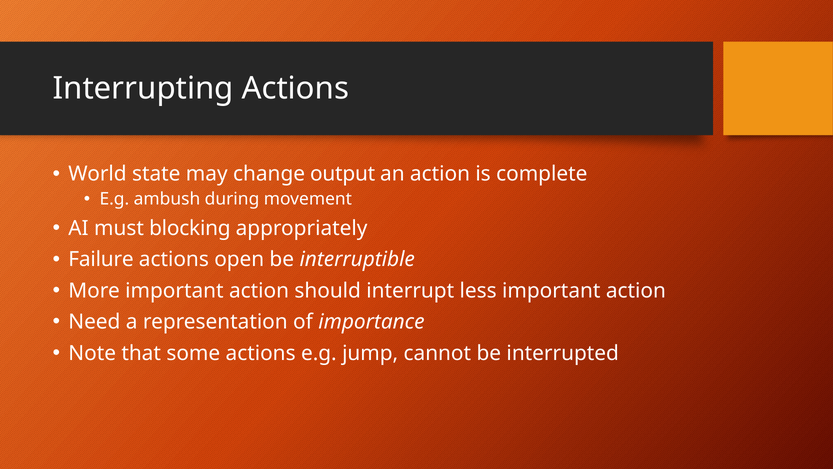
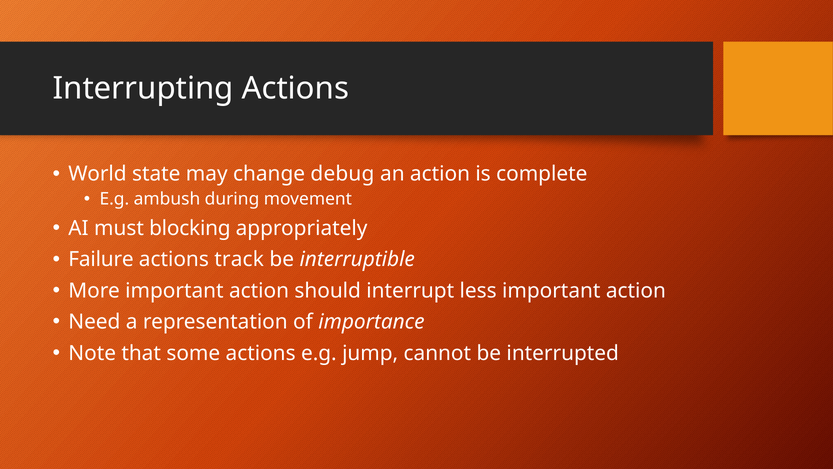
output: output -> debug
open: open -> track
